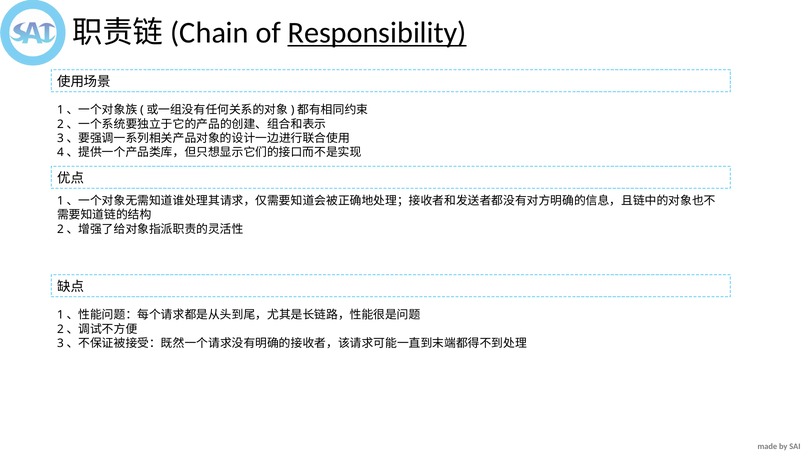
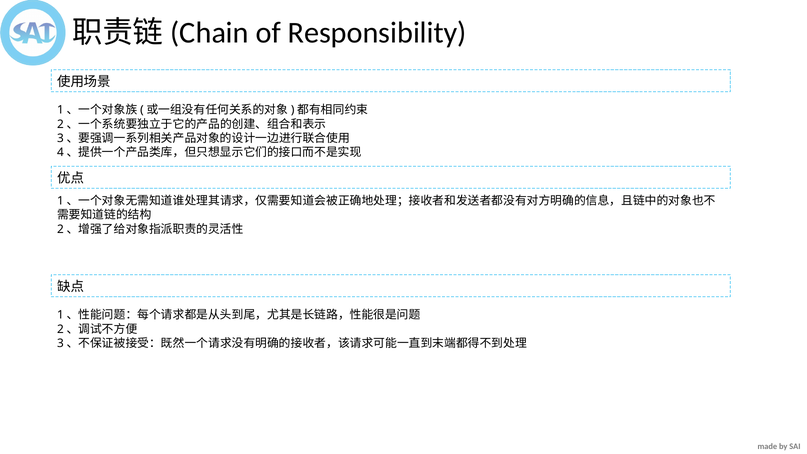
Responsibility underline: present -> none
